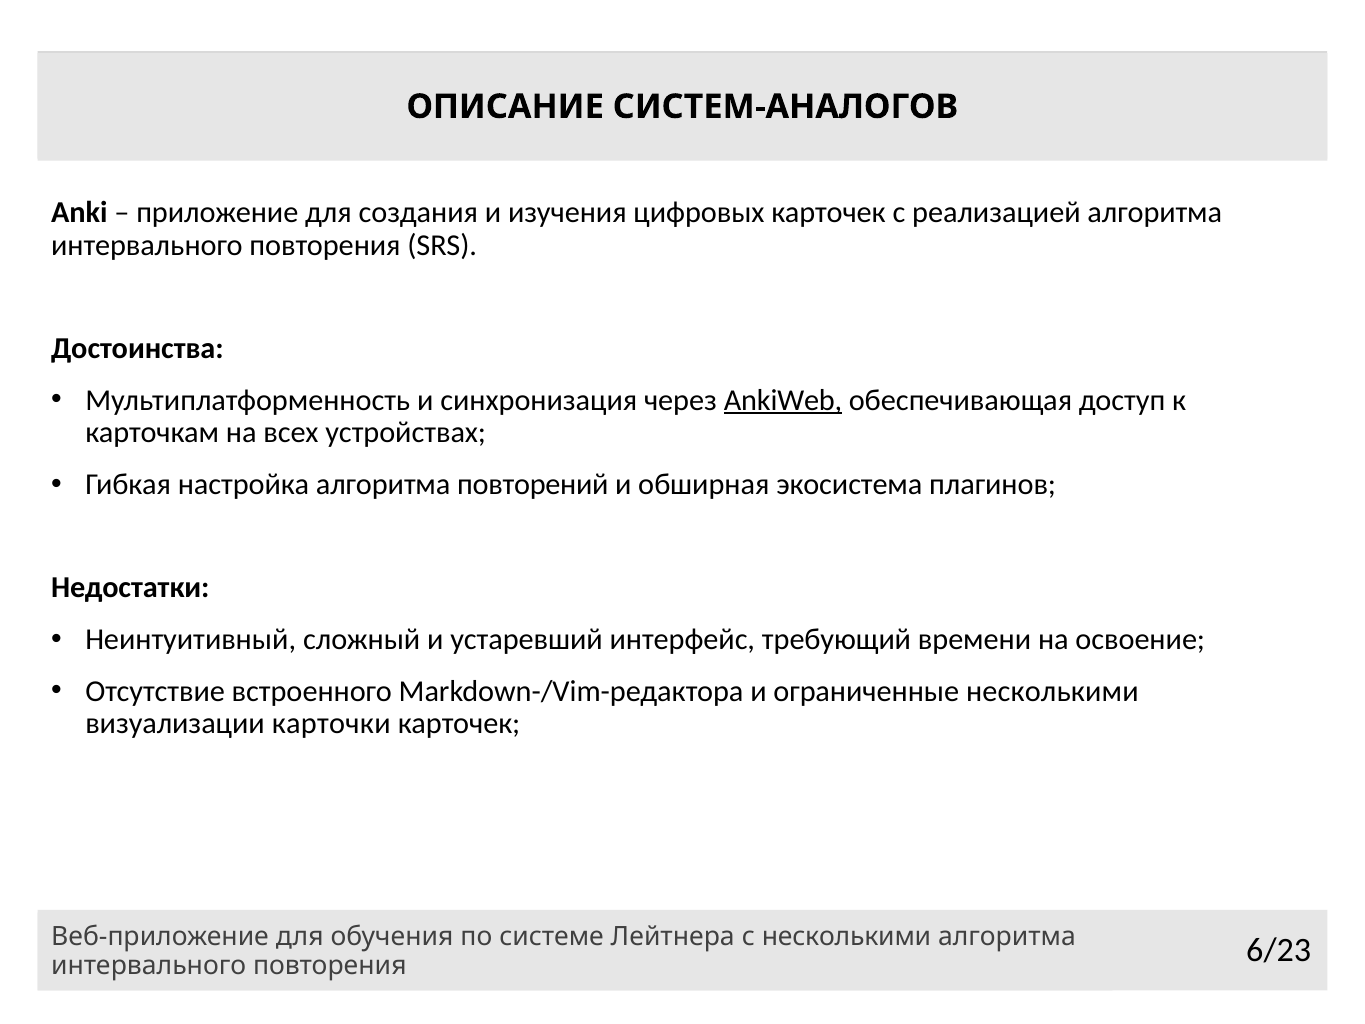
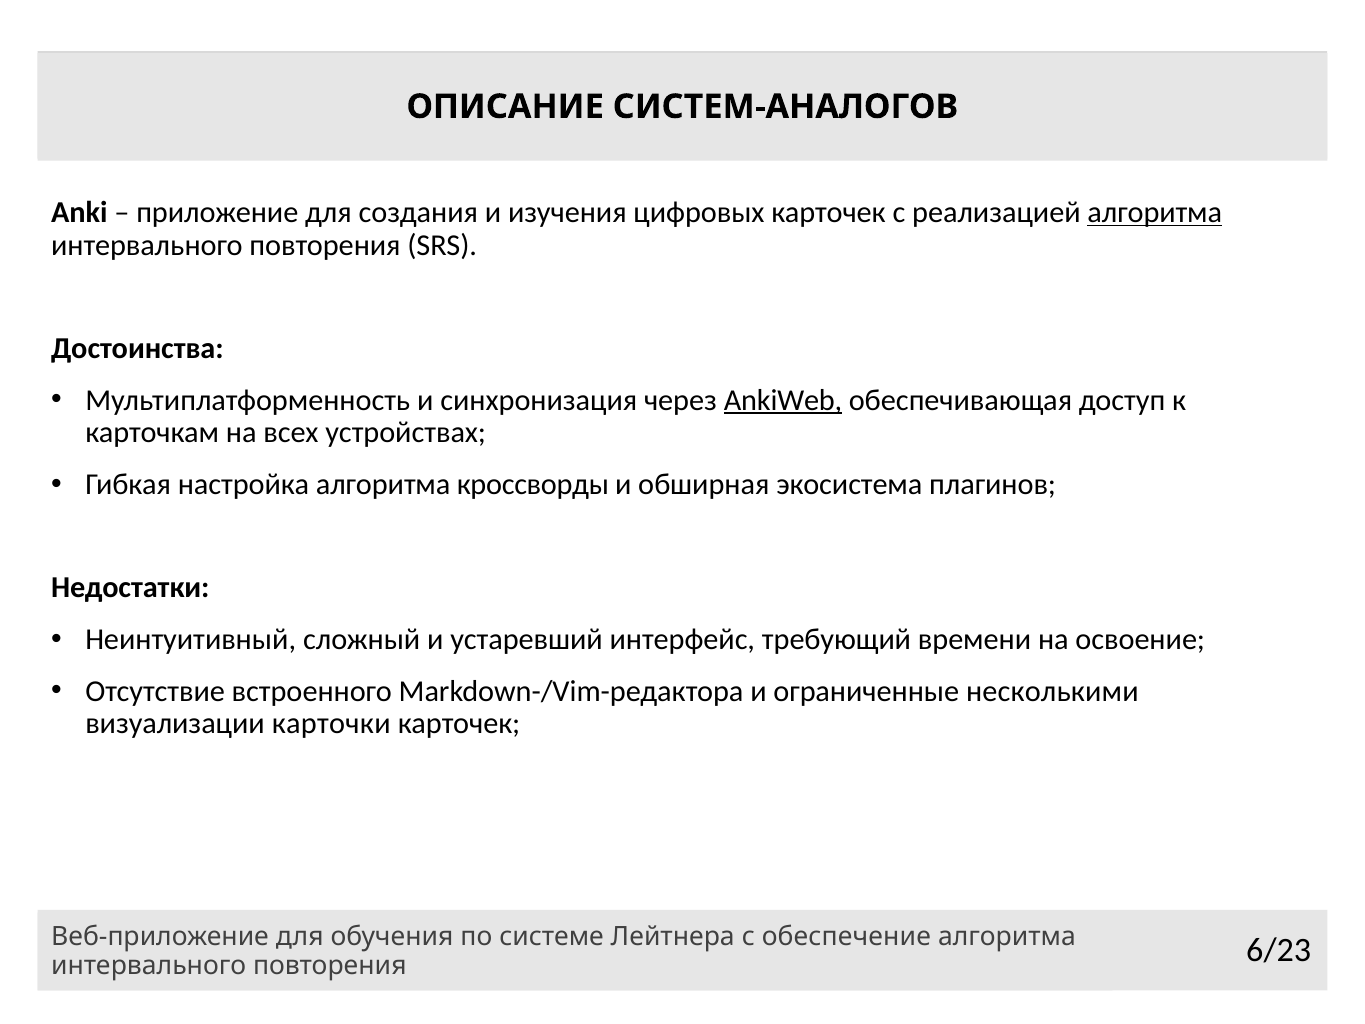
алгоритма at (1155, 212) underline: none -> present
повторений: повторений -> кроссворды
с несколькими: несколькими -> обеспечение
